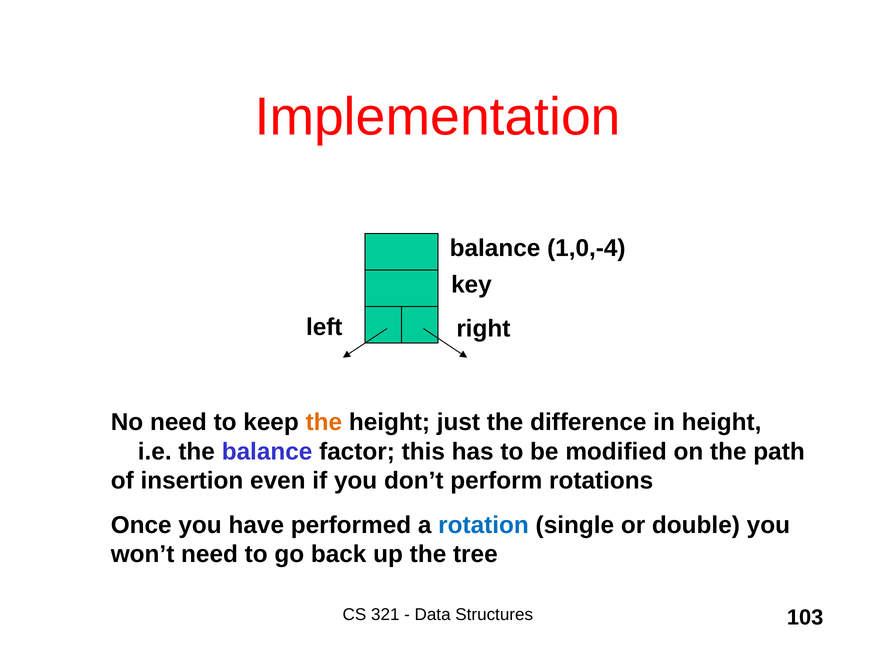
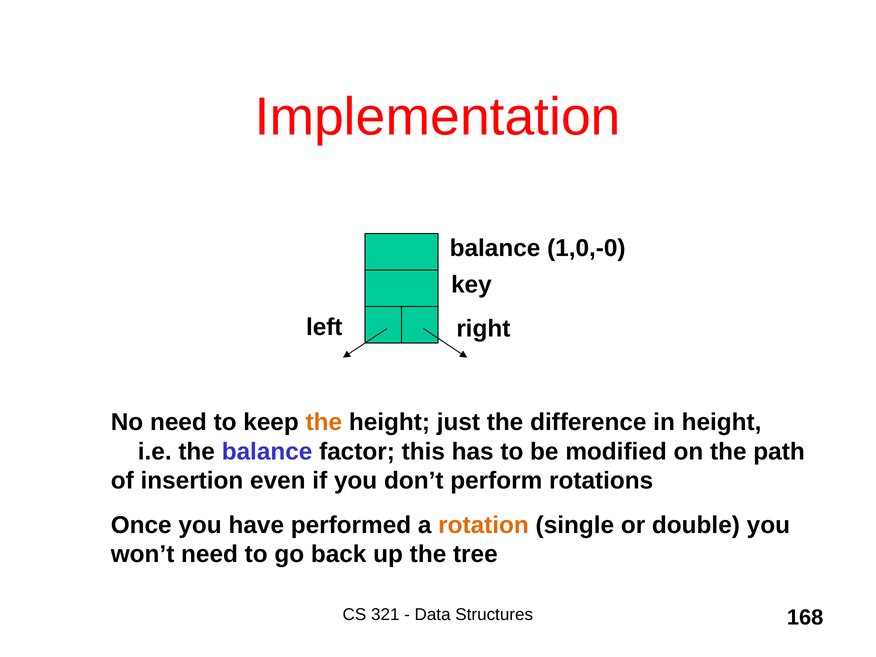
1,0,-4: 1,0,-4 -> 1,0,-0
rotation colour: blue -> orange
103: 103 -> 168
